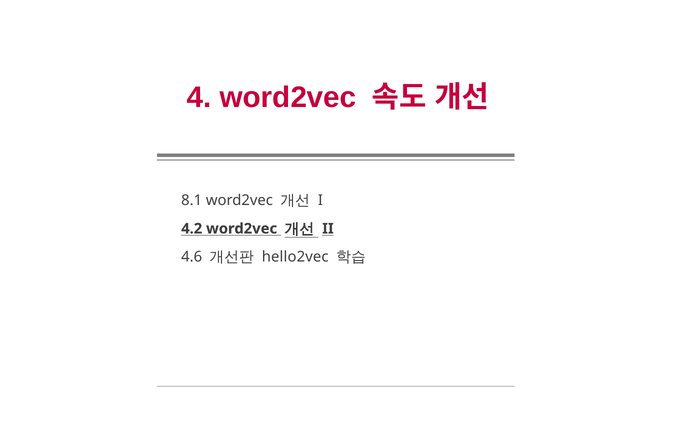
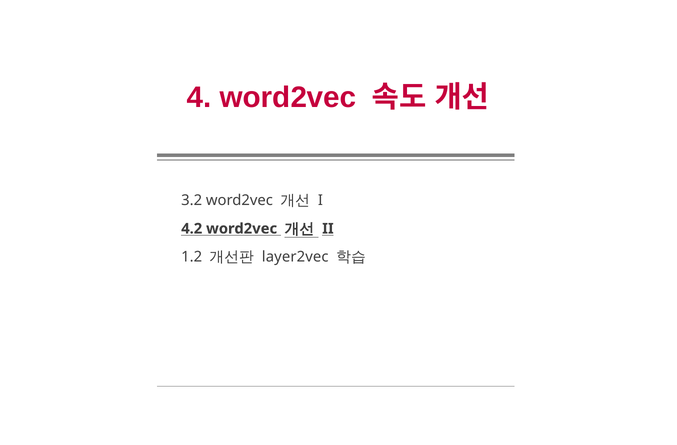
8.1: 8.1 -> 3.2
4.6: 4.6 -> 1.2
hello2vec: hello2vec -> layer2vec
